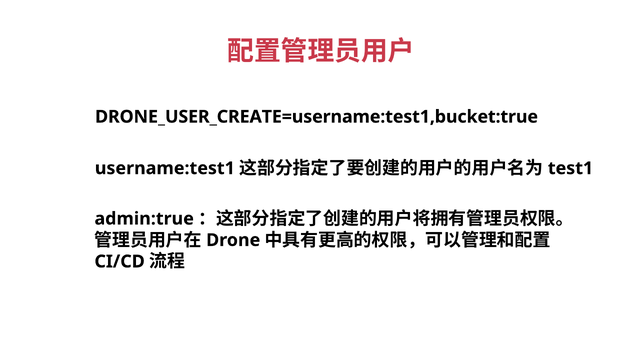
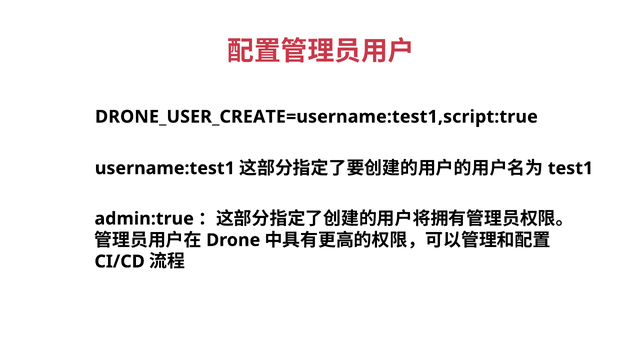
DRONE_USER_CREATE=username:test1,bucket:true: DRONE_USER_CREATE=username:test1,bucket:true -> DRONE_USER_CREATE=username:test1,script:true
